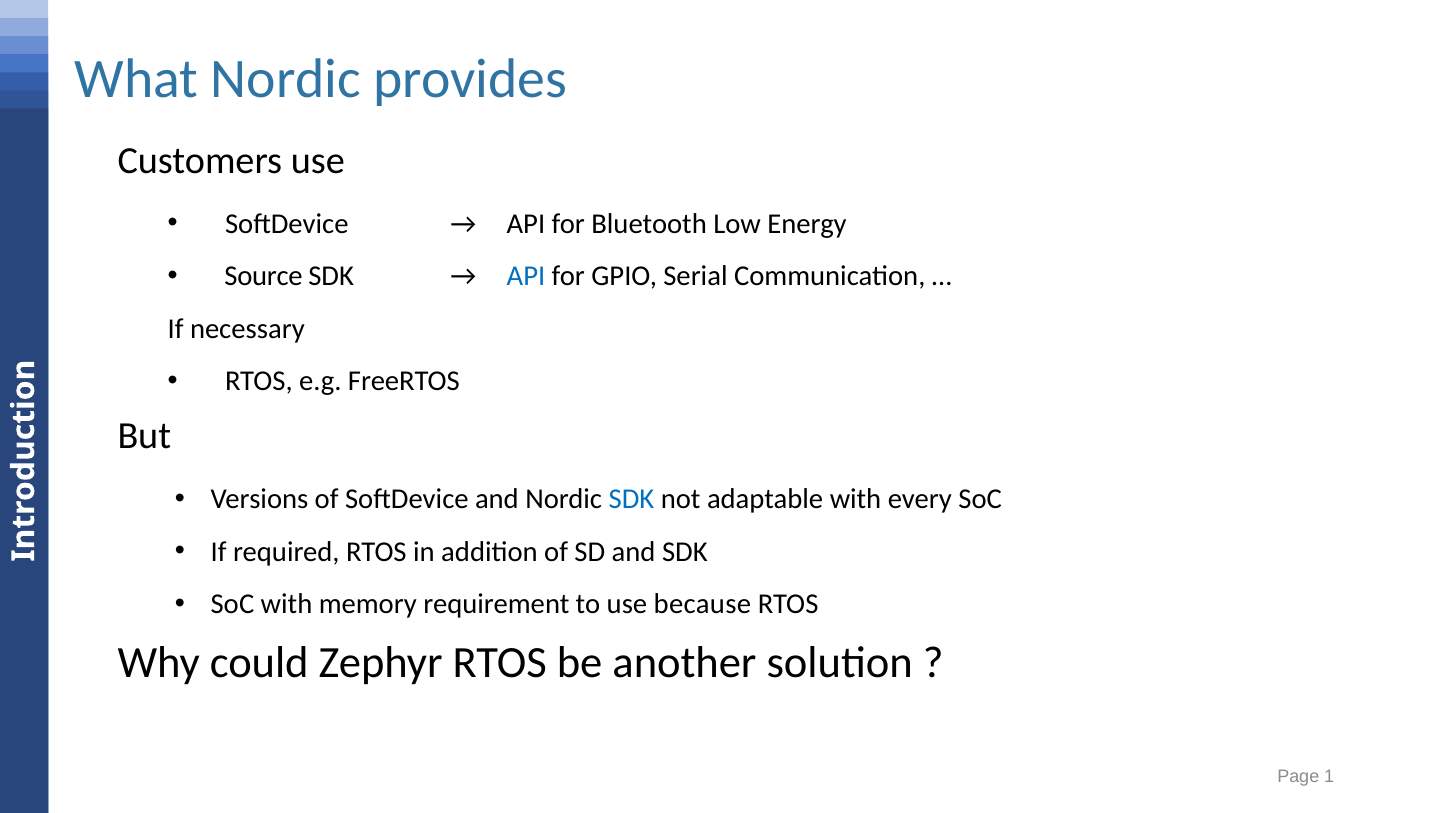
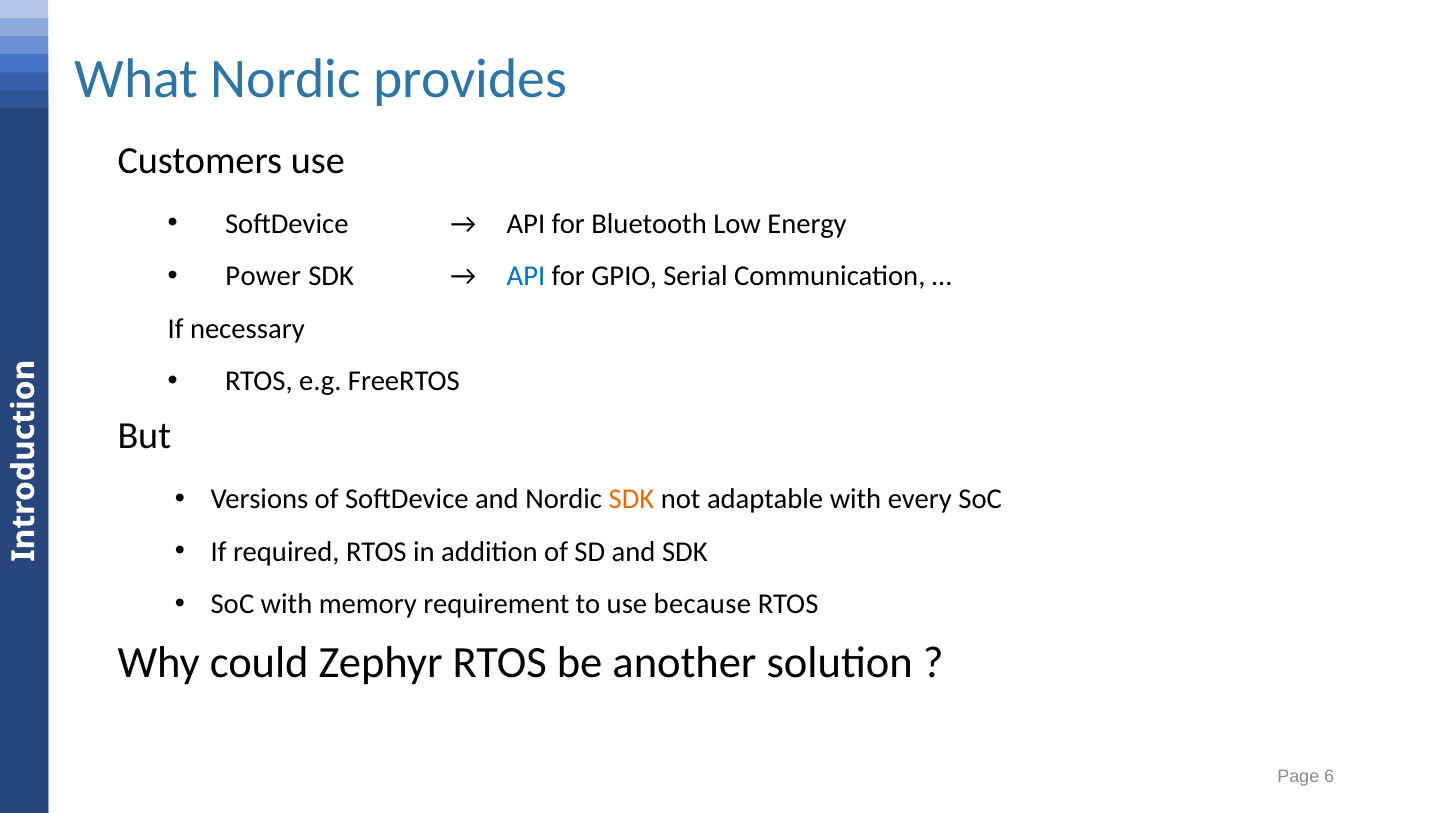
Source: Source -> Power
SDK at (631, 499) colour: blue -> orange
1: 1 -> 6
